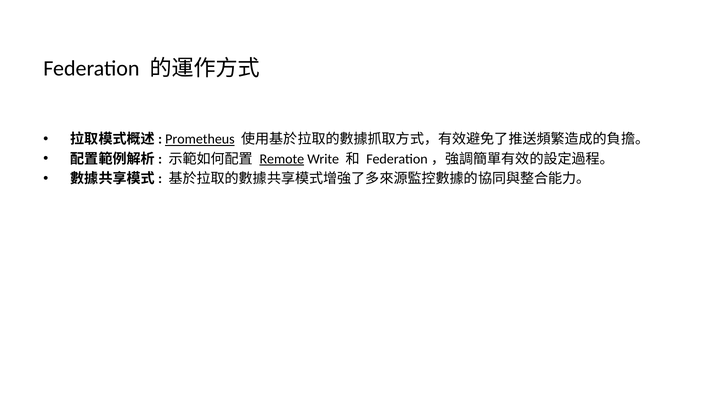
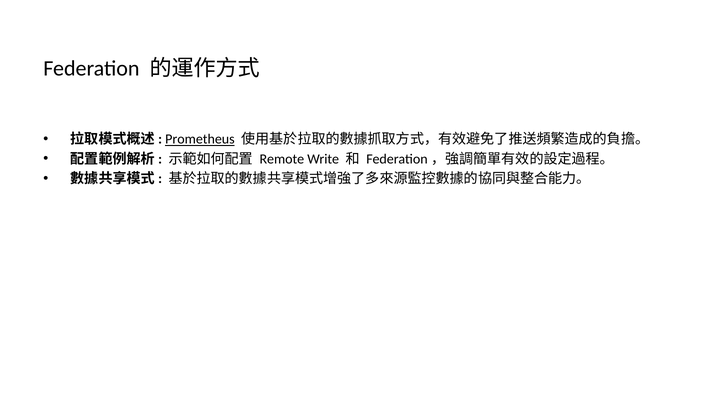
Remote underline: present -> none
